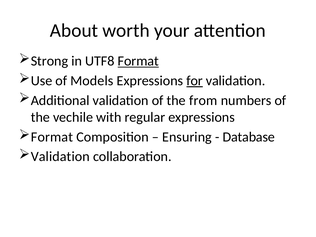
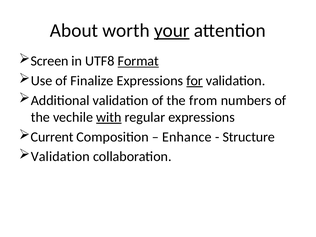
your underline: none -> present
Strong: Strong -> Screen
Models: Models -> Finalize
with underline: none -> present
Format at (52, 137): Format -> Current
Ensuring: Ensuring -> Enhance
Database: Database -> Structure
